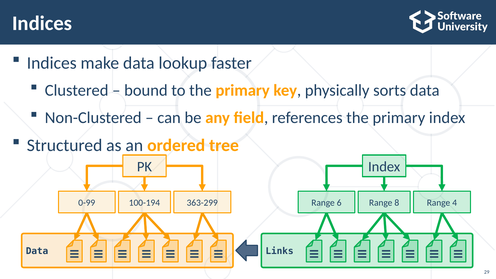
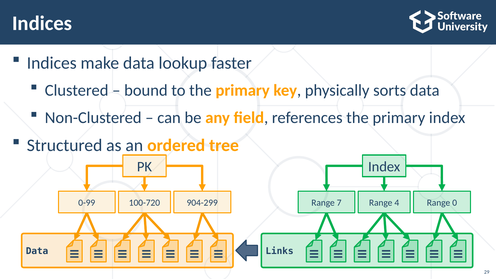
100-194: 100-194 -> 100-720
363-299: 363-299 -> 904-299
6: 6 -> 7
8: 8 -> 4
4: 4 -> 0
